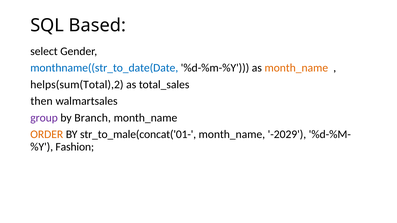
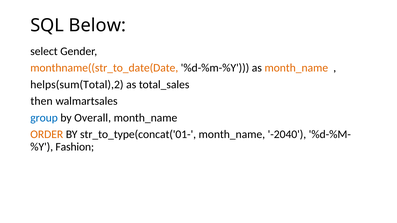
Based: Based -> Below
monthname((str_to_date(Date colour: blue -> orange
group colour: purple -> blue
Branch: Branch -> Overall
str_to_male(concat('01-: str_to_male(concat('01- -> str_to_type(concat('01-
-2029: -2029 -> -2040
